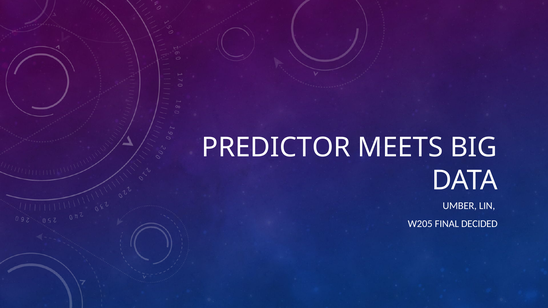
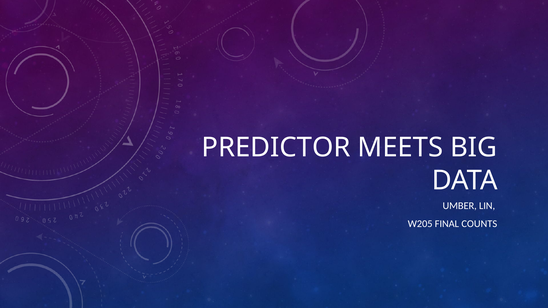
DECIDED: DECIDED -> COUNTS
